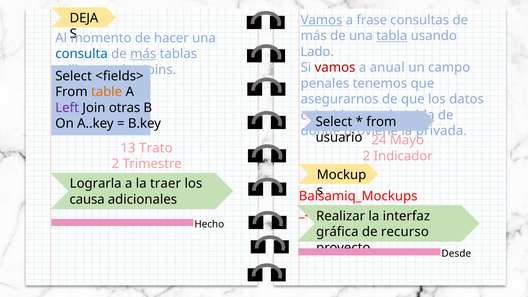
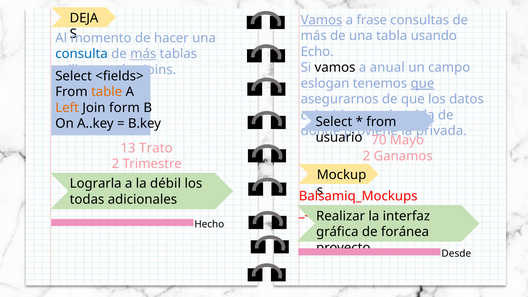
tabla at (392, 36) underline: present -> none
Lado: Lado -> Echo
vamos at (335, 68) colour: red -> black
penales: penales -> eslogan
que at (422, 83) underline: none -> present
Left colour: purple -> orange
otras: otras -> form
24: 24 -> 70
Indicador: Indicador -> Ganamos
traer: traer -> débil
causa: causa -> todas
recurso: recurso -> foránea
